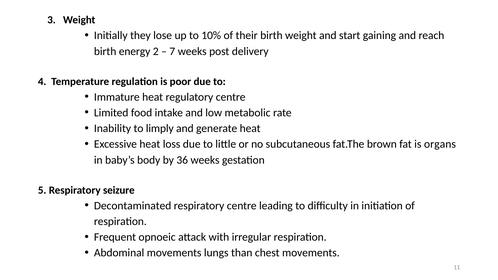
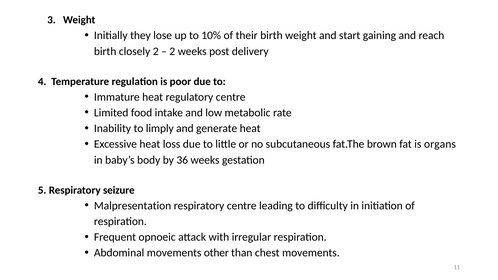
energy: energy -> closely
7 at (172, 51): 7 -> 2
Decontaminated: Decontaminated -> Malpresentation
lungs: lungs -> other
